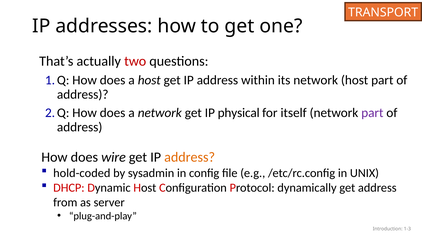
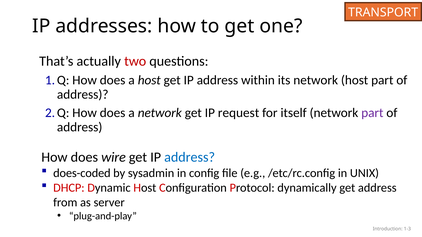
physical: physical -> request
address at (190, 158) colour: orange -> blue
hold-coded: hold-coded -> does-coded
